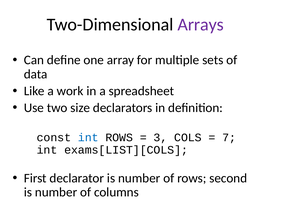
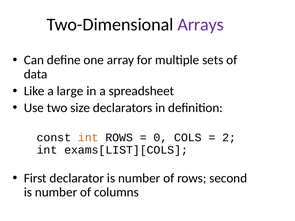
work: work -> large
int at (88, 138) colour: blue -> orange
3: 3 -> 0
7: 7 -> 2
